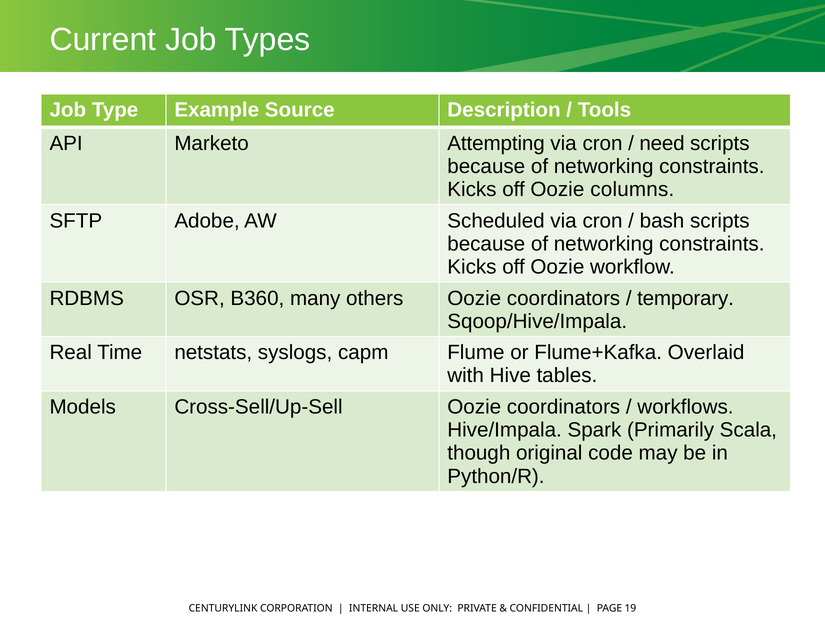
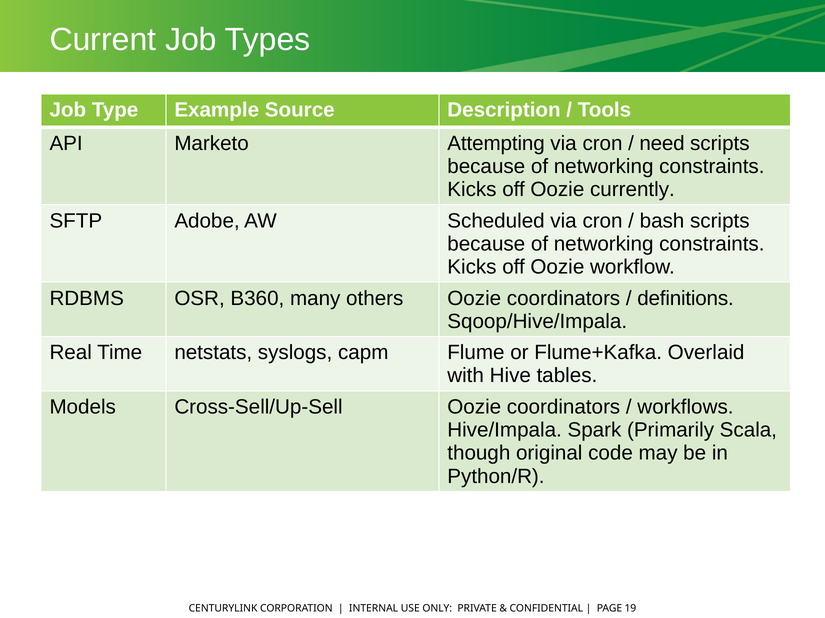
columns: columns -> currently
temporary: temporary -> definitions
